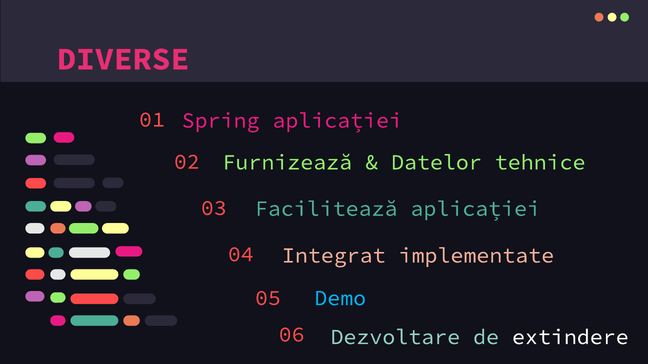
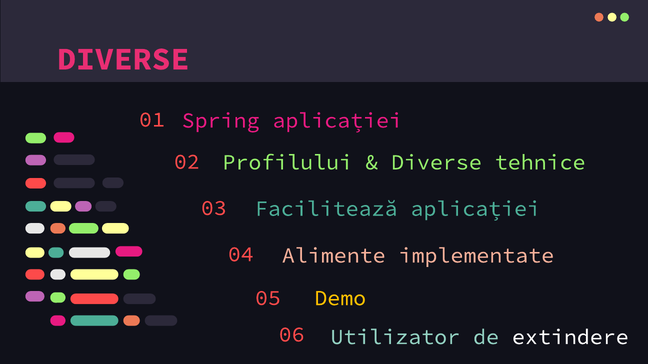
Furnizează: Furnizează -> Profilului
Datelor at (436, 162): Datelor -> Diverse
Integrat: Integrat -> Alimente
Demo colour: light blue -> yellow
Dezvoltare: Dezvoltare -> Utilizator
